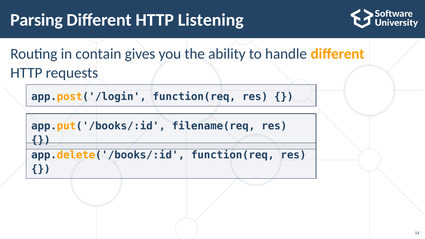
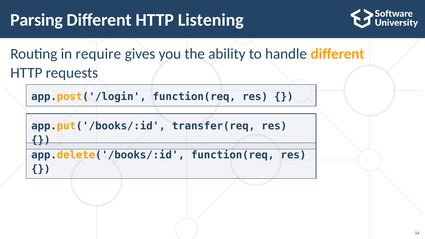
contain: contain -> require
filename(req: filename(req -> transfer(req
